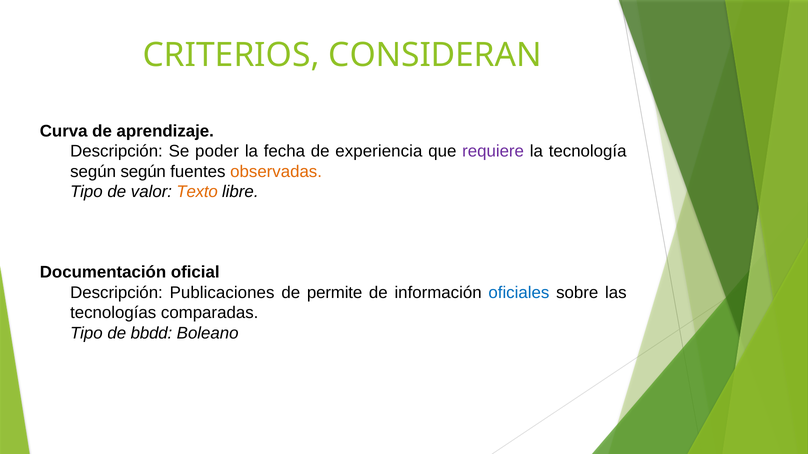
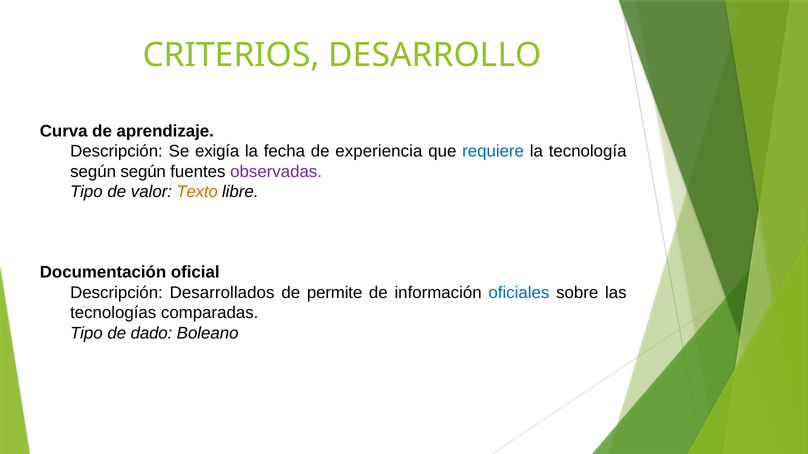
CONSIDERAN: CONSIDERAN -> DESARROLLO
poder: poder -> exigía
requiere colour: purple -> blue
observadas colour: orange -> purple
Publicaciones: Publicaciones -> Desarrollados
bbdd: bbdd -> dado
